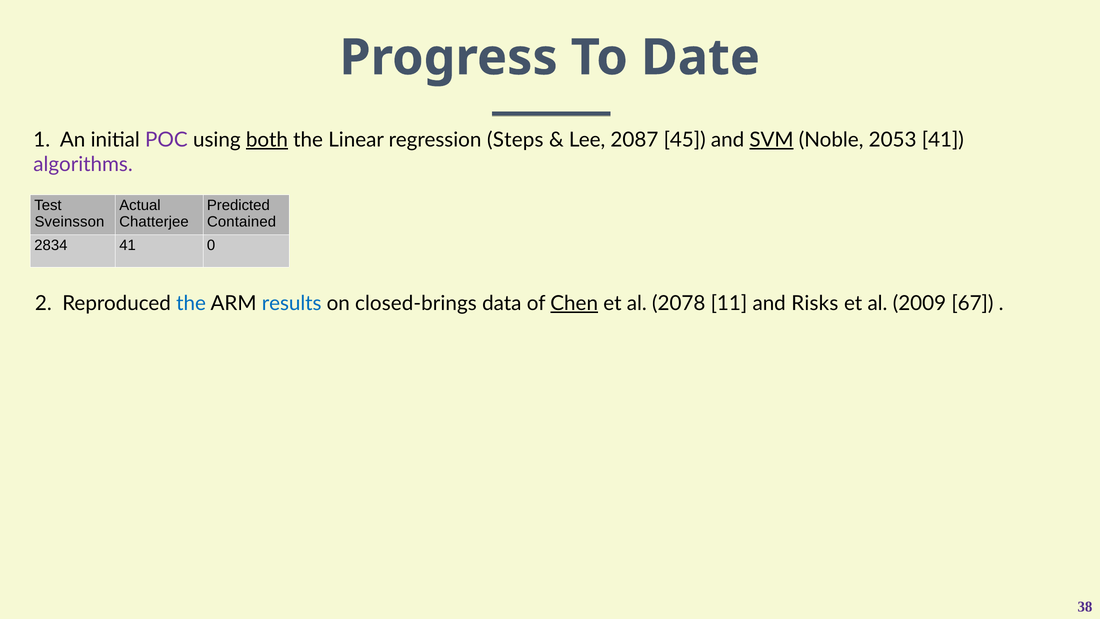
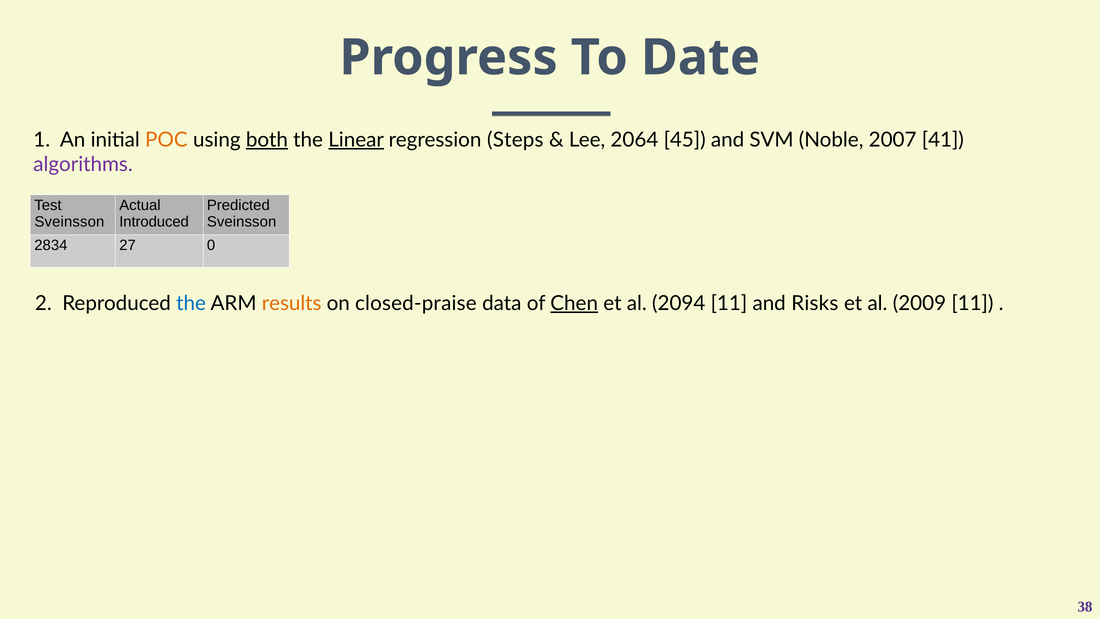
POC colour: purple -> orange
Linear underline: none -> present
2087: 2087 -> 2064
SVM underline: present -> none
2053: 2053 -> 2007
Chatterjee: Chatterjee -> Introduced
Contained at (242, 222): Contained -> Sveinsson
2834 41: 41 -> 27
results colour: blue -> orange
closed-brings: closed-brings -> closed-praise
2078: 2078 -> 2094
2009 67: 67 -> 11
